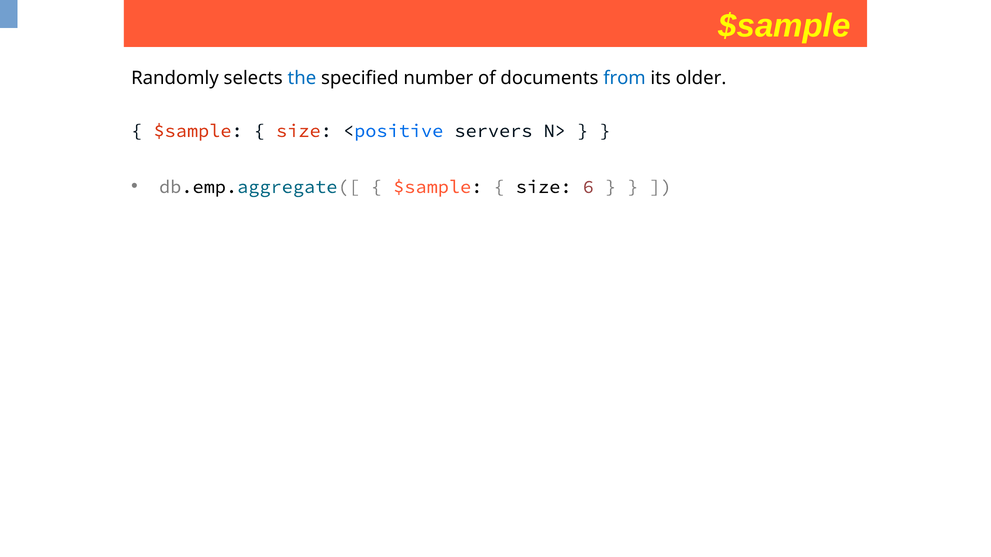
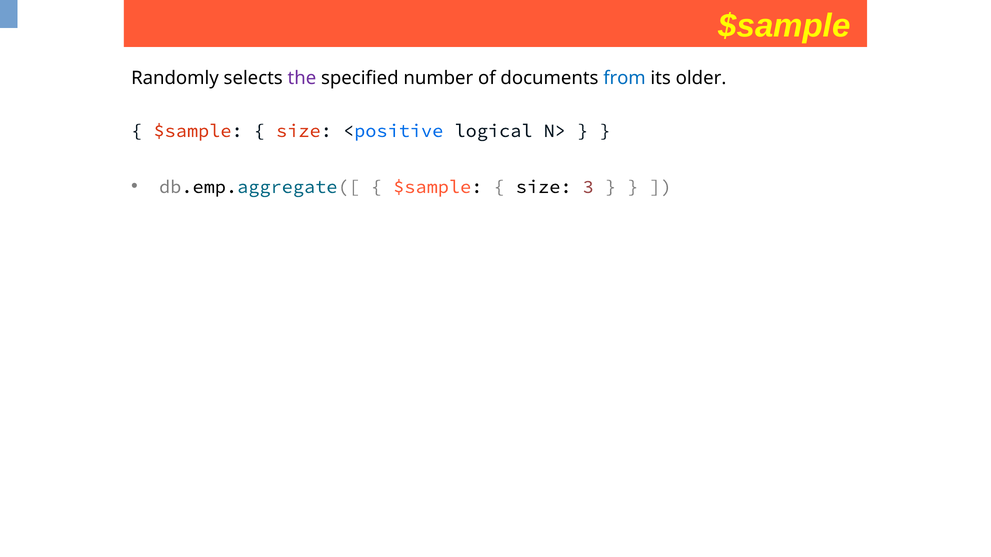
the colour: blue -> purple
servers: servers -> logical
6: 6 -> 3
